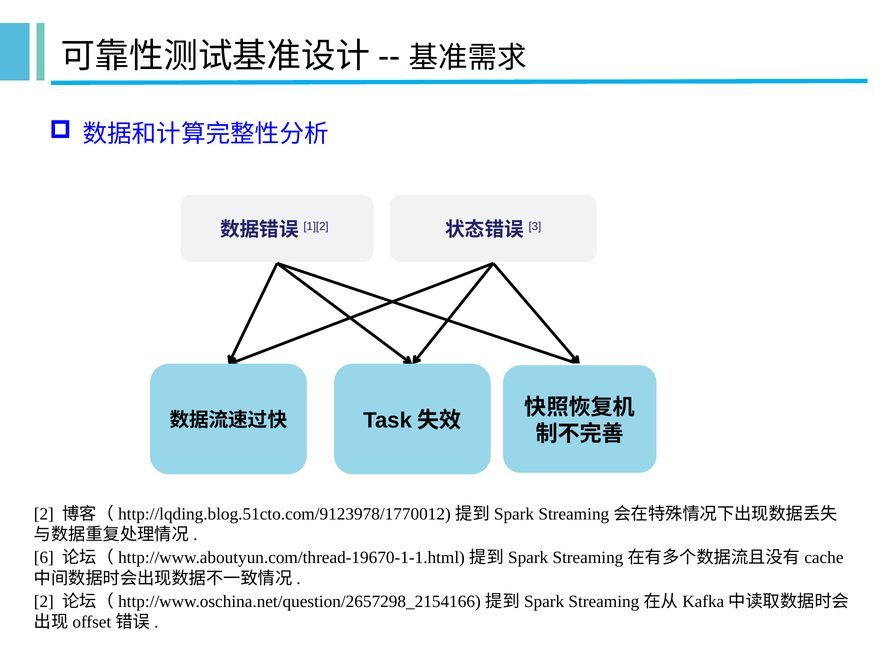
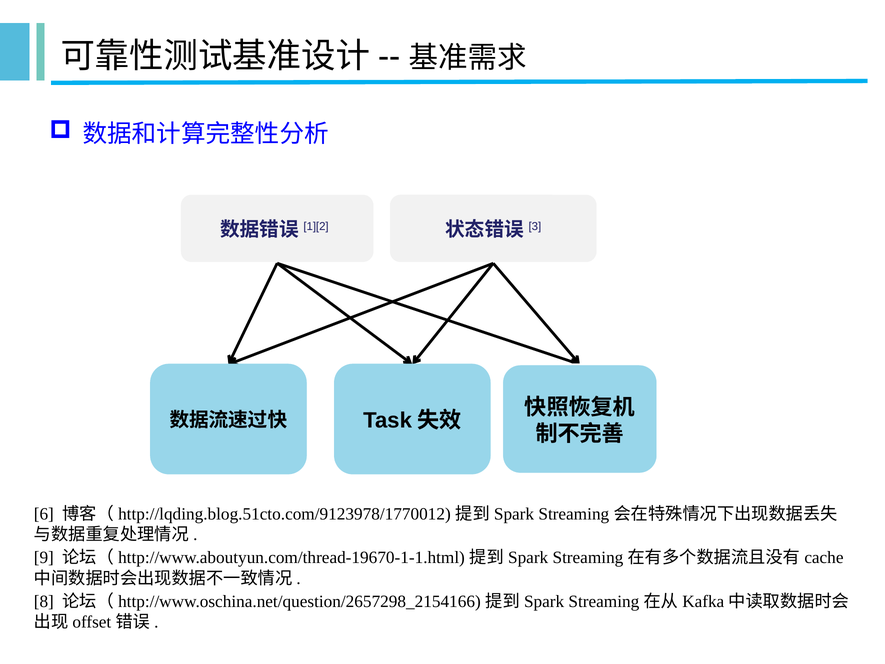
2 at (44, 514): 2 -> 6
6: 6 -> 9
2 at (44, 601): 2 -> 8
